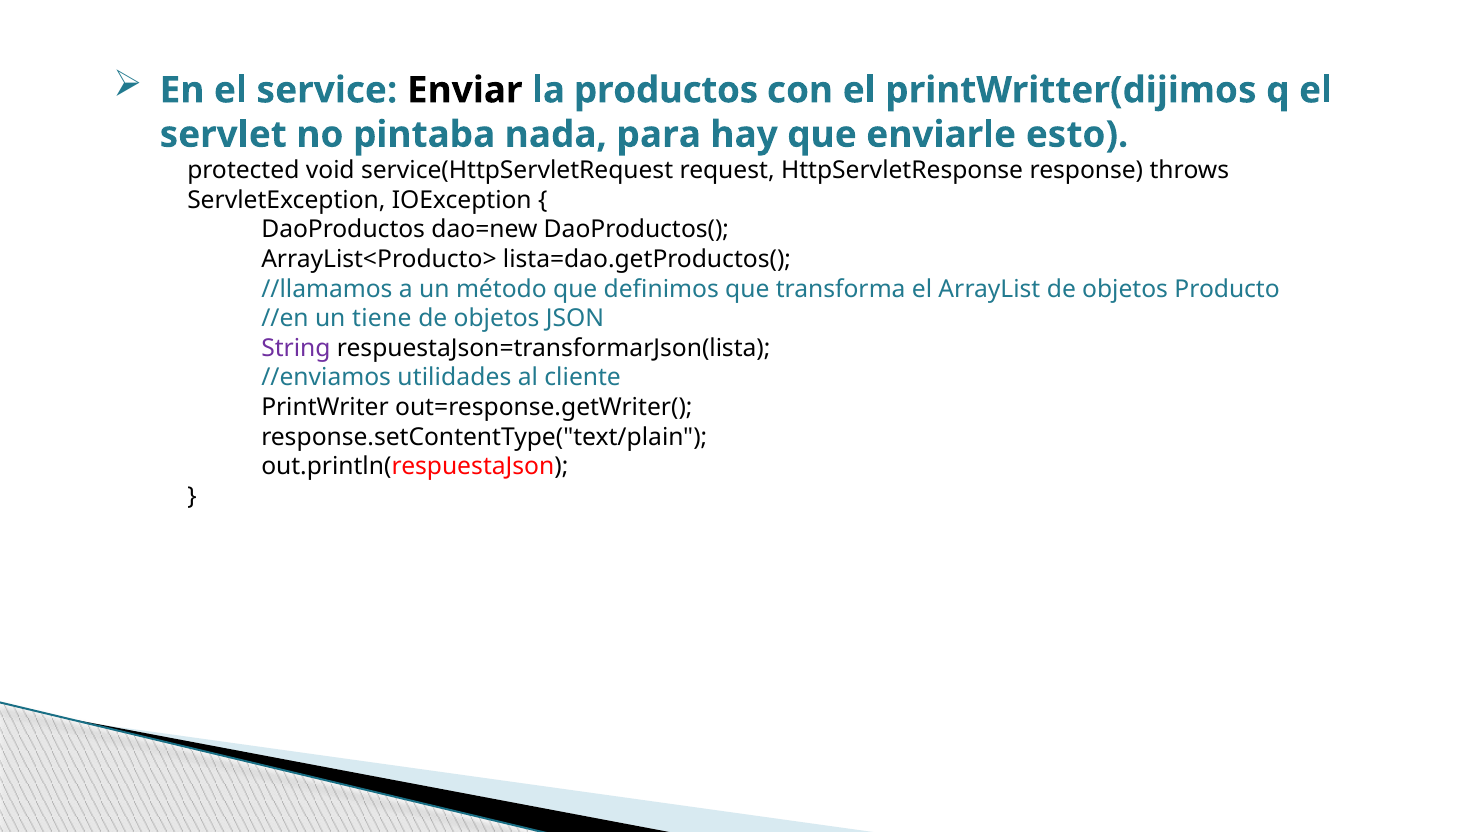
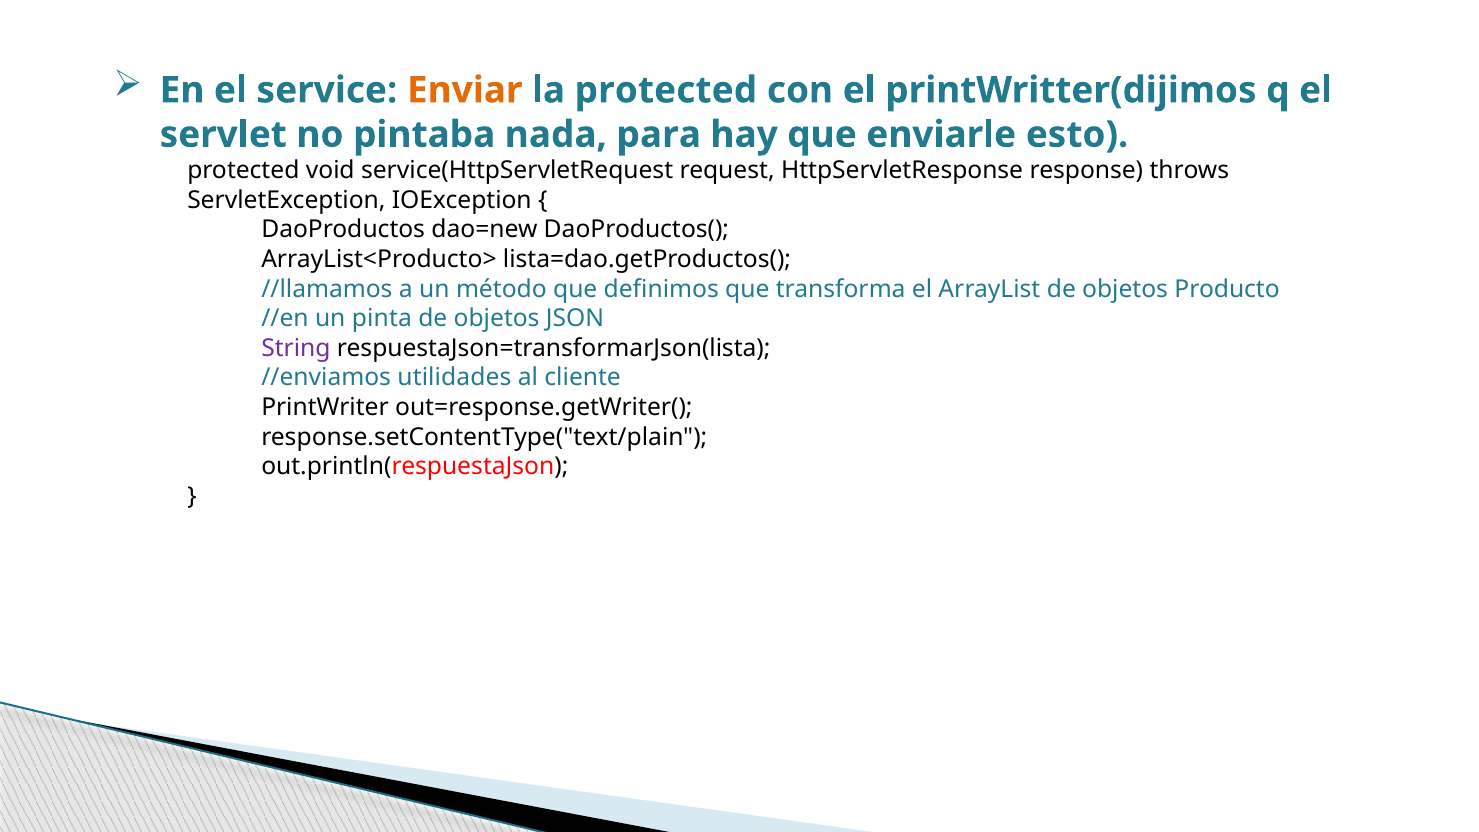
Enviar colour: black -> orange
la productos: productos -> protected
tiene: tiene -> pinta
